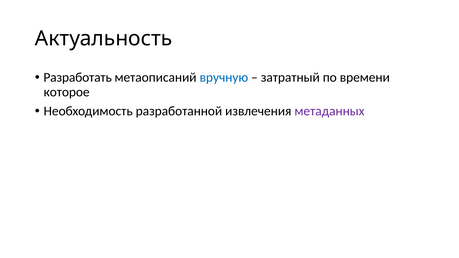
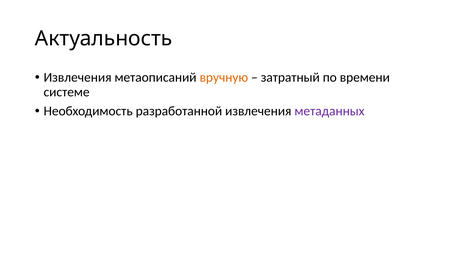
Разработать at (78, 78): Разработать -> Извлечения
вручную colour: blue -> orange
которое: которое -> системе
